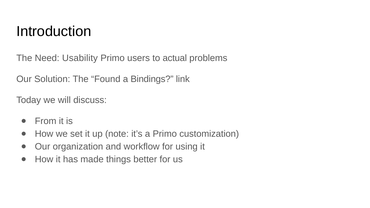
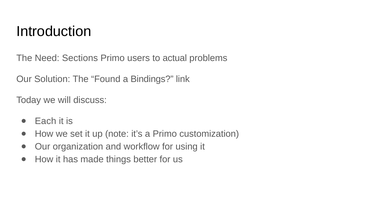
Usability: Usability -> Sections
From: From -> Each
